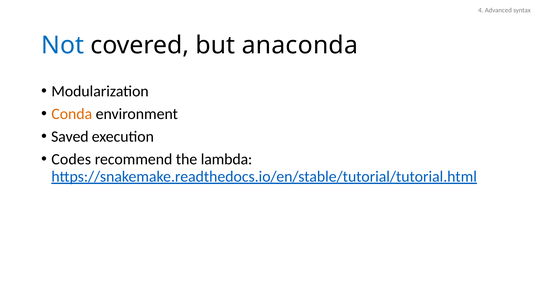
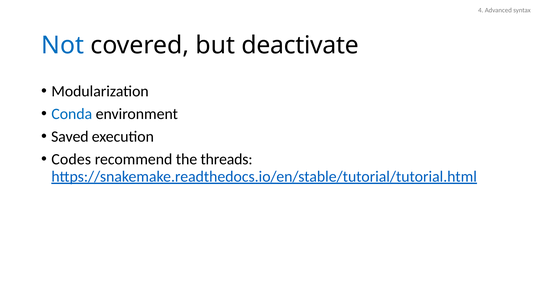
anaconda: anaconda -> deactivate
Conda colour: orange -> blue
lambda: lambda -> threads
